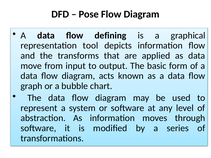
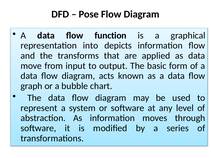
defining: defining -> function
tool: tool -> into
